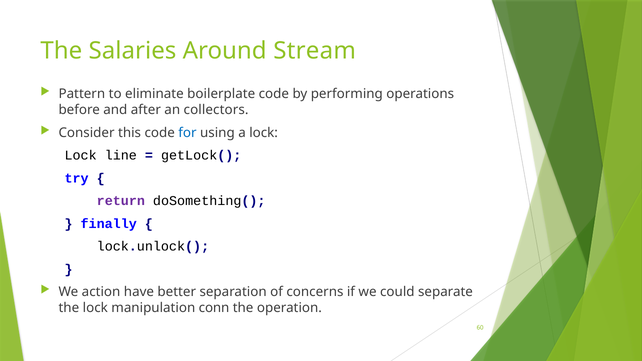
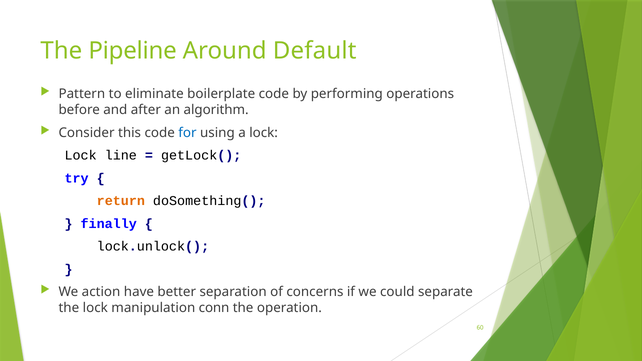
Salaries: Salaries -> Pipeline
Stream: Stream -> Default
collectors: collectors -> algorithm
return colour: purple -> orange
